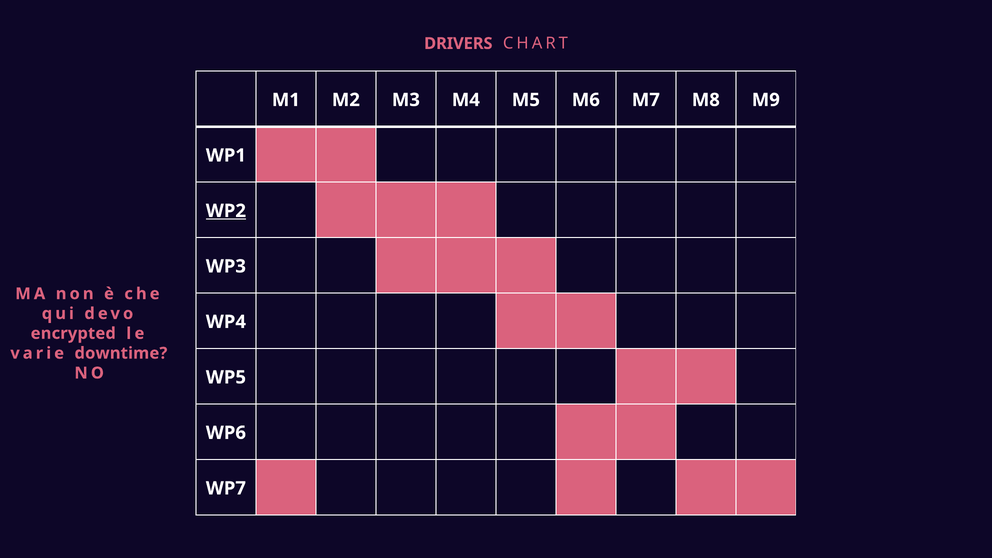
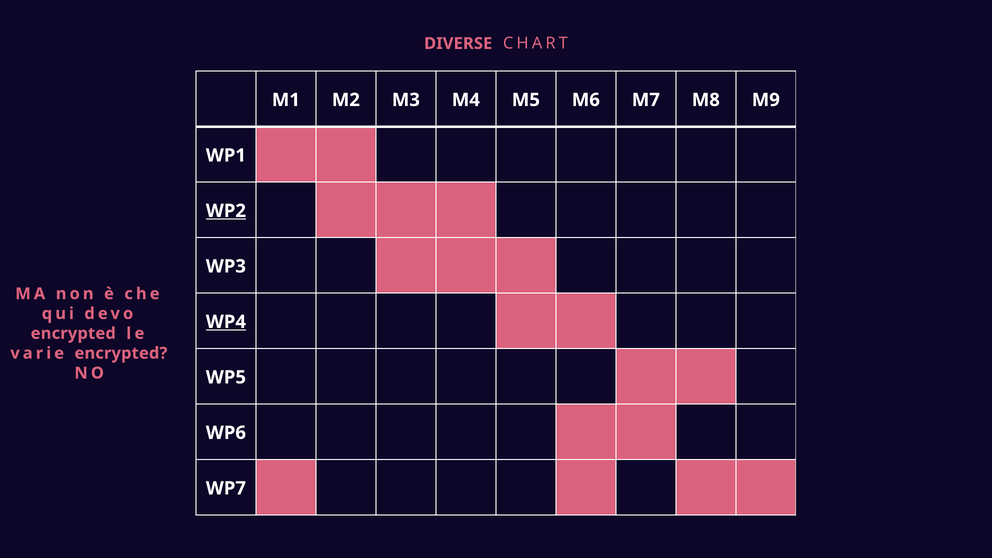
DRIVERS: DRIVERS -> DIVERSE
WP4 underline: none -> present
varie downtime: downtime -> encrypted
